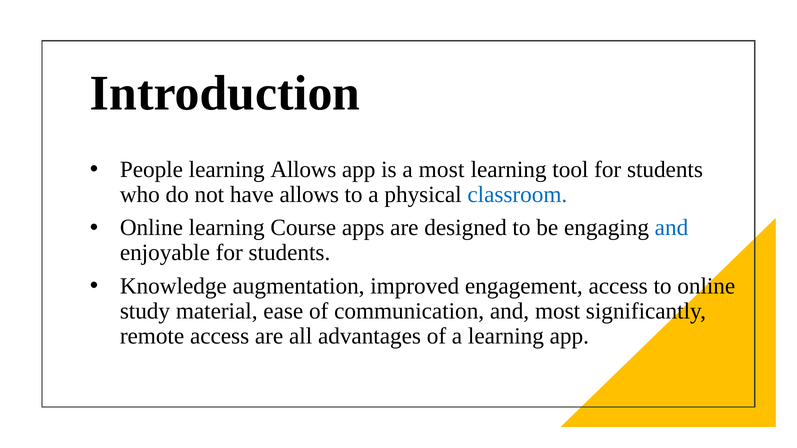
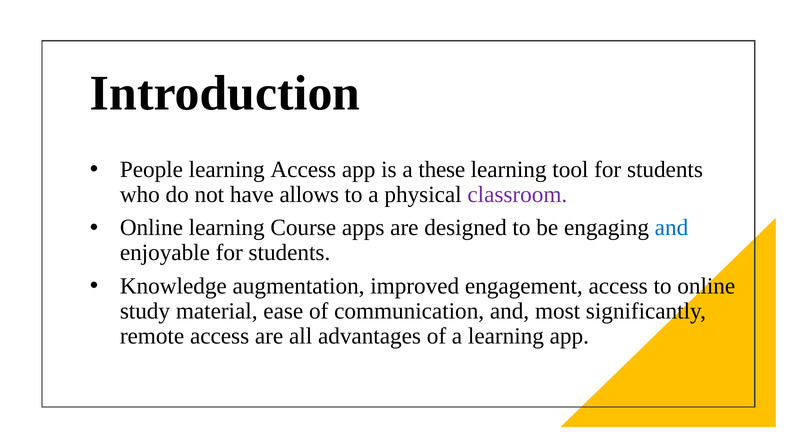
learning Allows: Allows -> Access
a most: most -> these
classroom colour: blue -> purple
